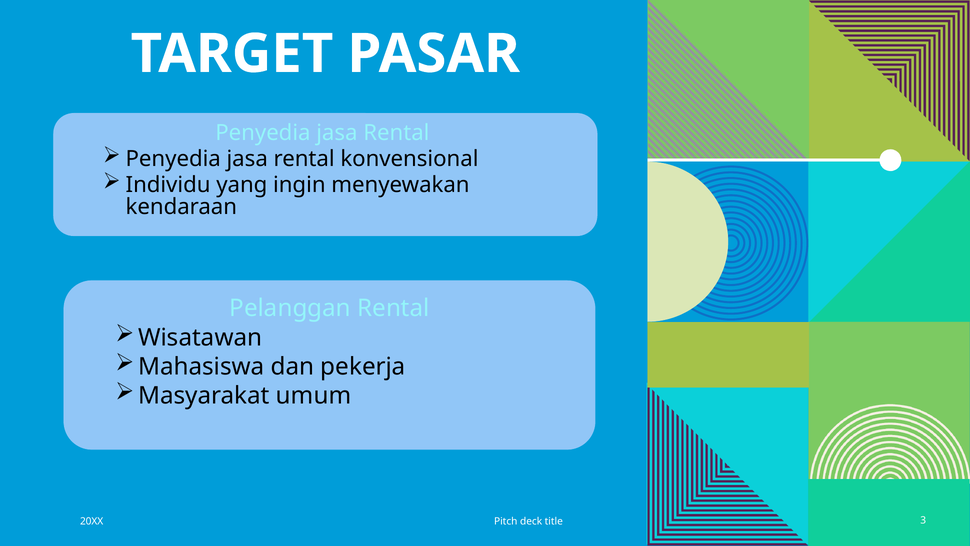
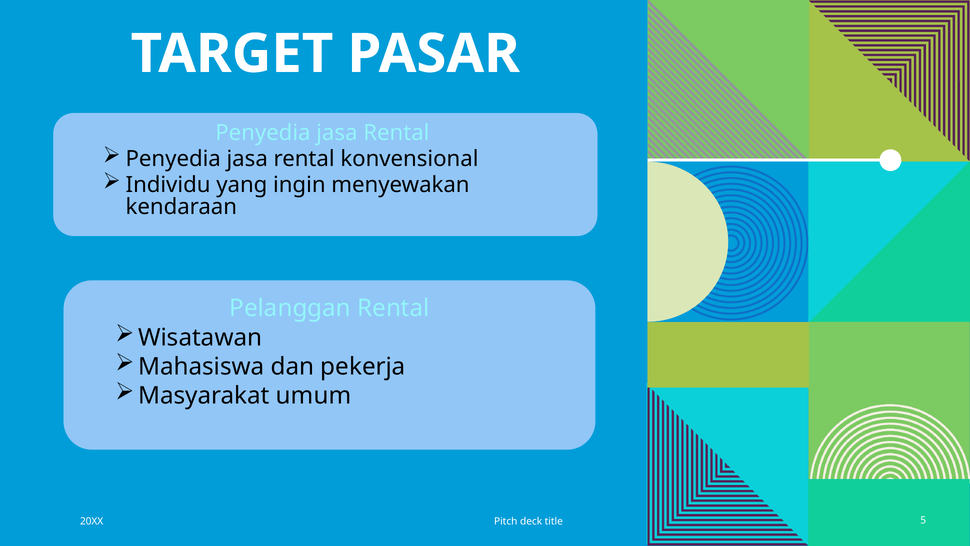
3: 3 -> 5
